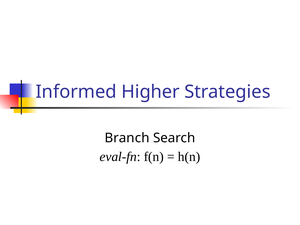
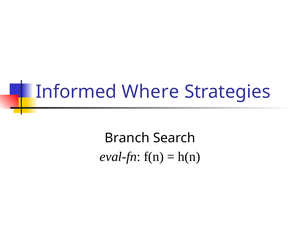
Higher: Higher -> Where
